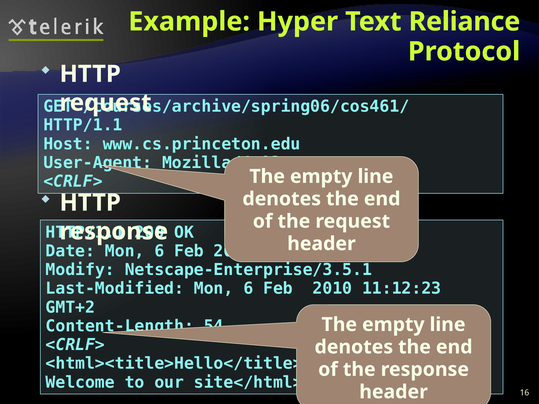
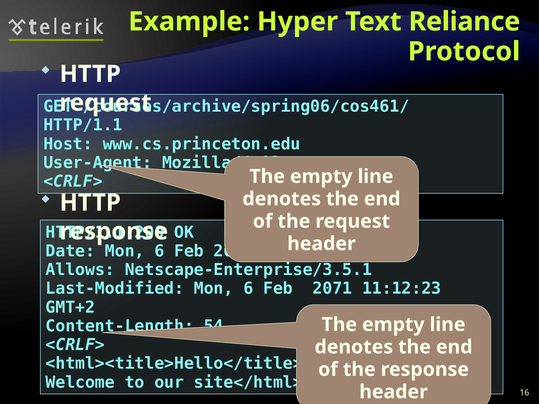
Modify: Modify -> Allows
2010: 2010 -> 2071
